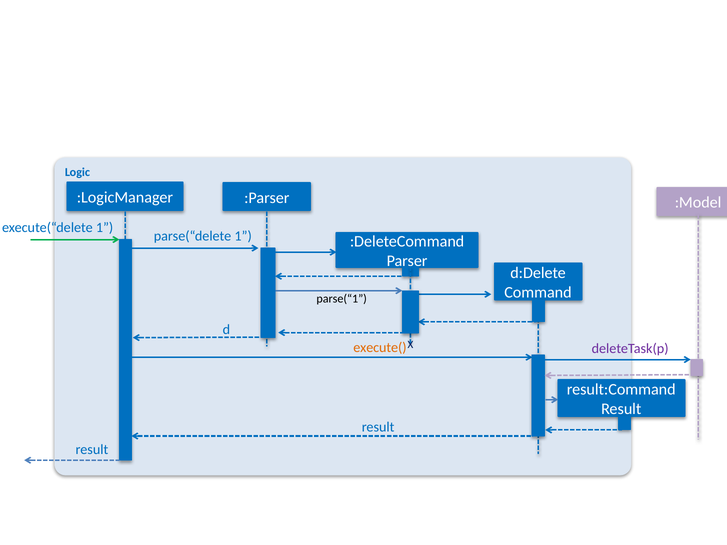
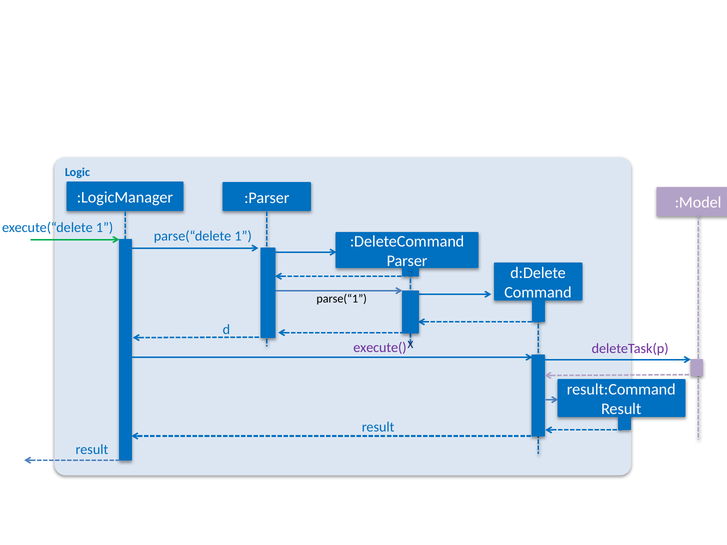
execute( colour: orange -> purple
